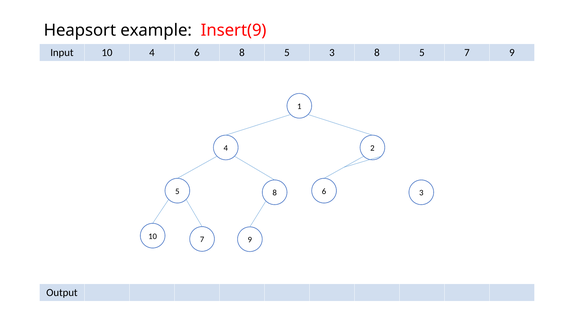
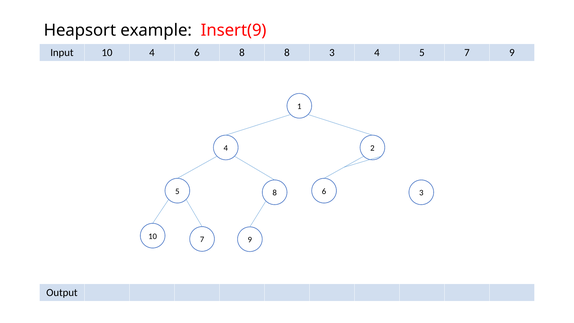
6 8 5: 5 -> 8
3 8: 8 -> 4
